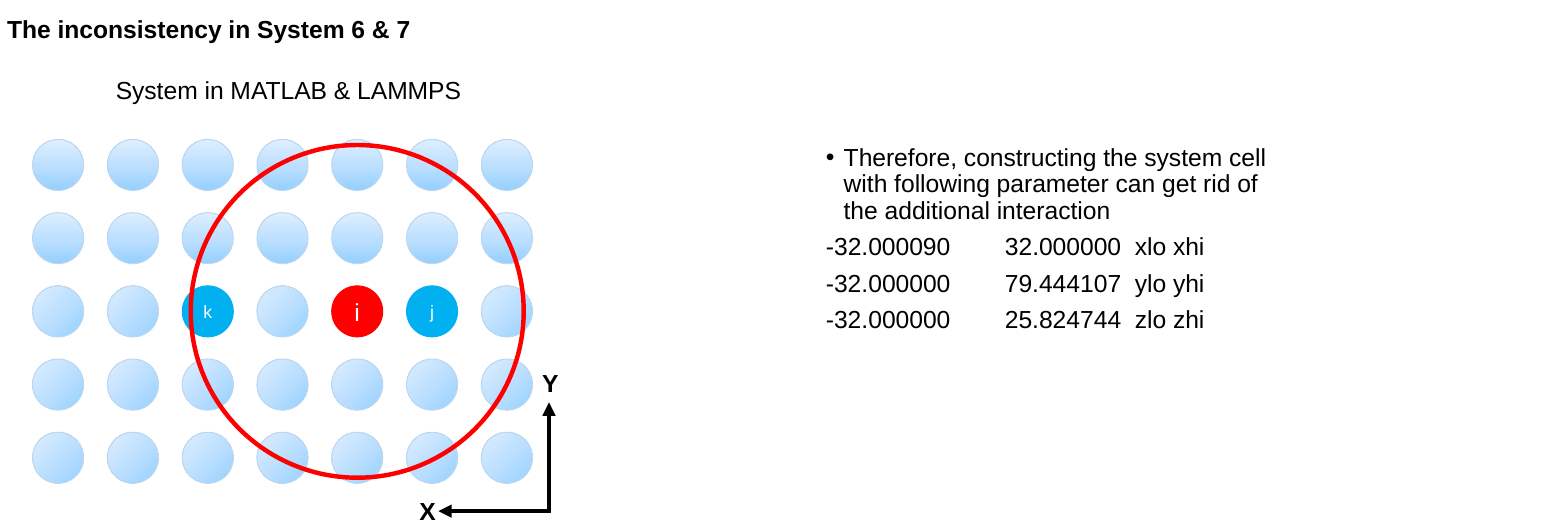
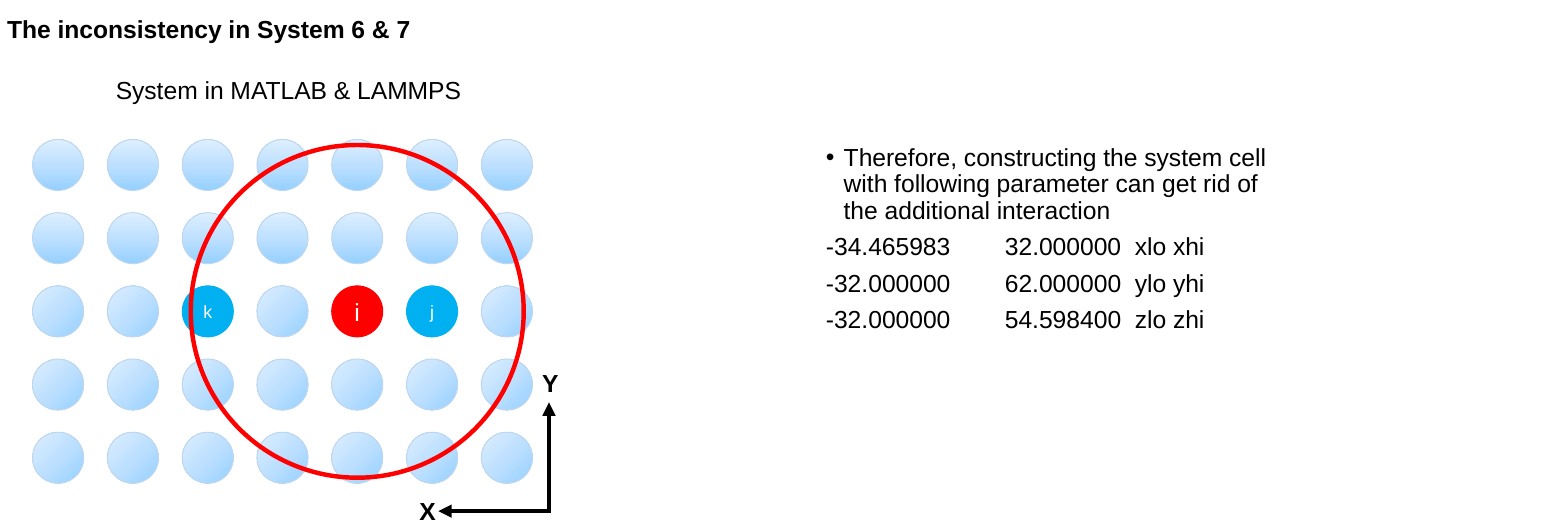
-32.000090: -32.000090 -> -34.465983
79.444107: 79.444107 -> 62.000000
25.824744: 25.824744 -> 54.598400
